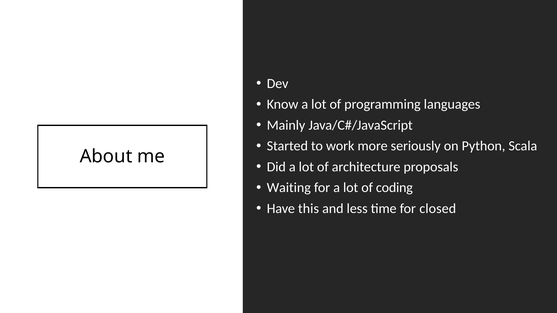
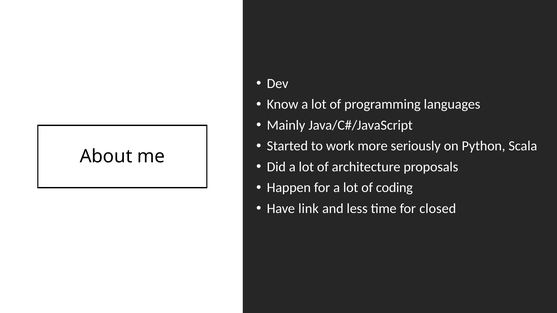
Waiting: Waiting -> Happen
this: this -> link
